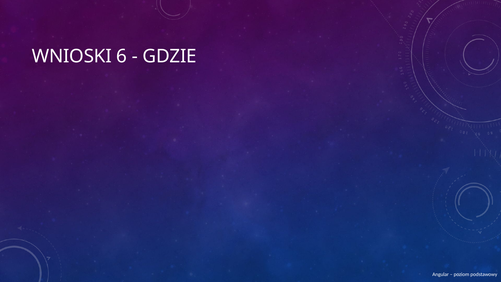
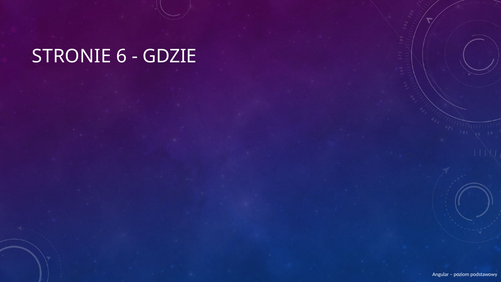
WNIOSKI: WNIOSKI -> STRONIE
